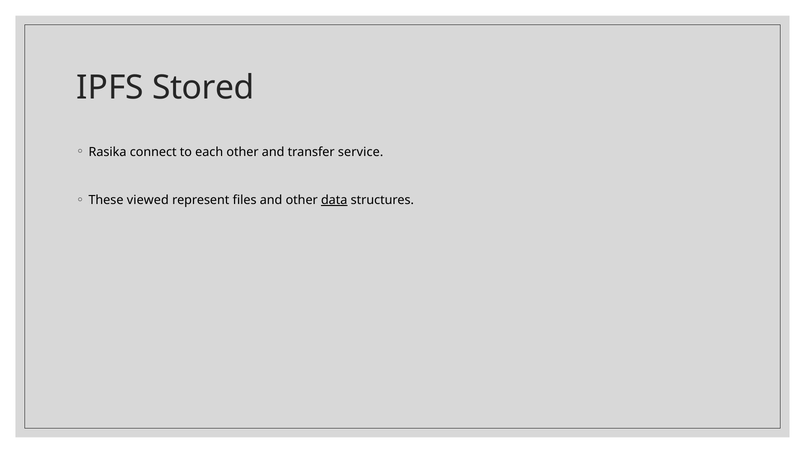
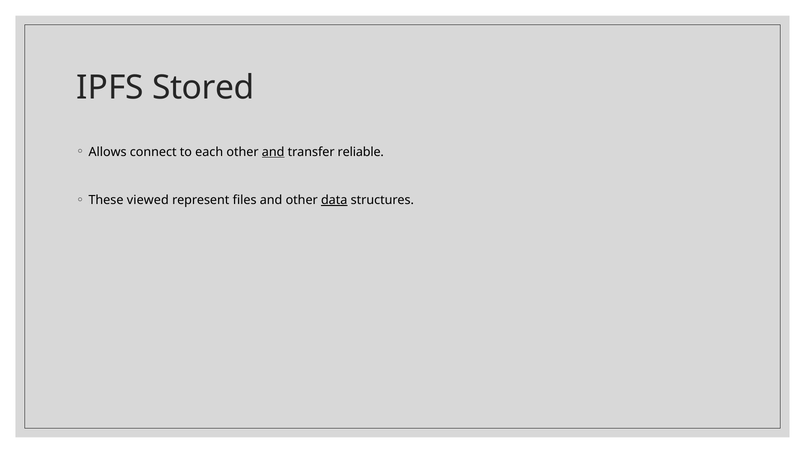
Rasika: Rasika -> Allows
and at (273, 152) underline: none -> present
service: service -> reliable
